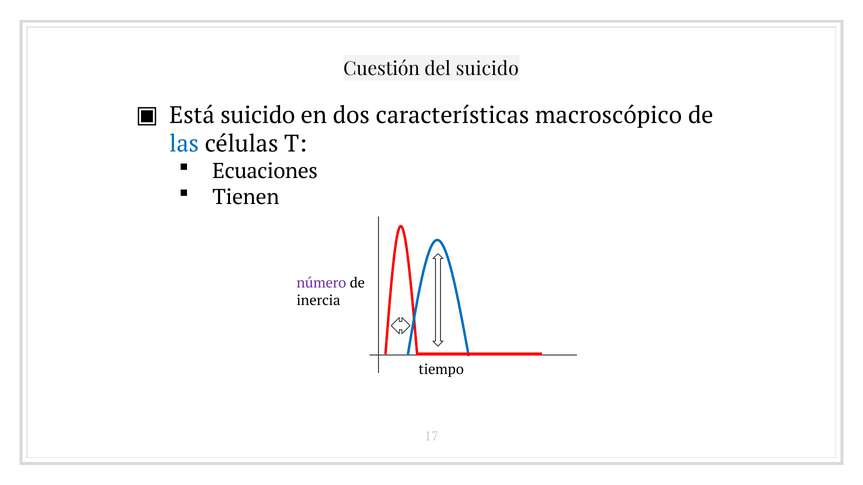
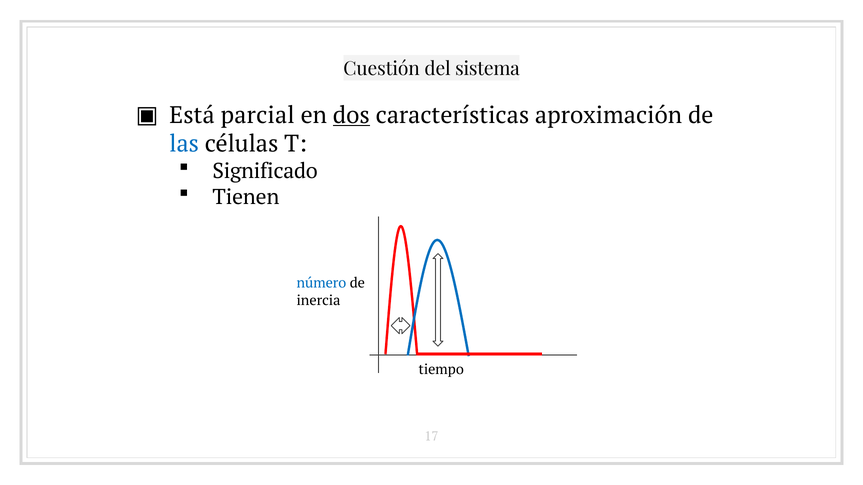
del suicido: suicido -> sistema
Está suicido: suicido -> parcial
dos underline: none -> present
macroscópico: macroscópico -> aproximación
Ecuaciones: Ecuaciones -> Significado
número colour: purple -> blue
